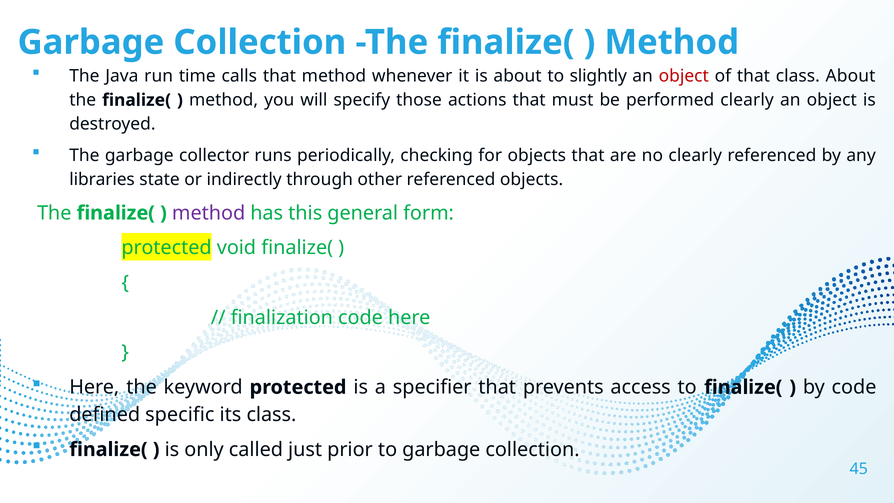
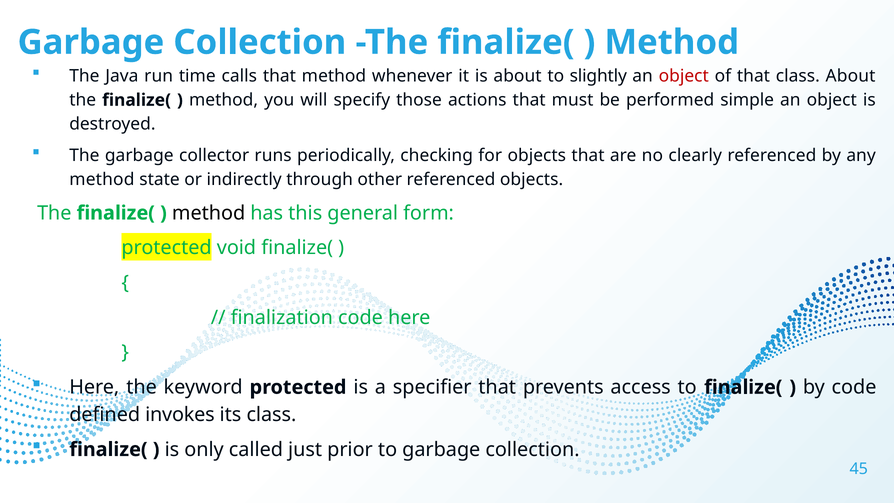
performed clearly: clearly -> simple
libraries at (102, 179): libraries -> method
method at (209, 213) colour: purple -> black
specific: specific -> invokes
